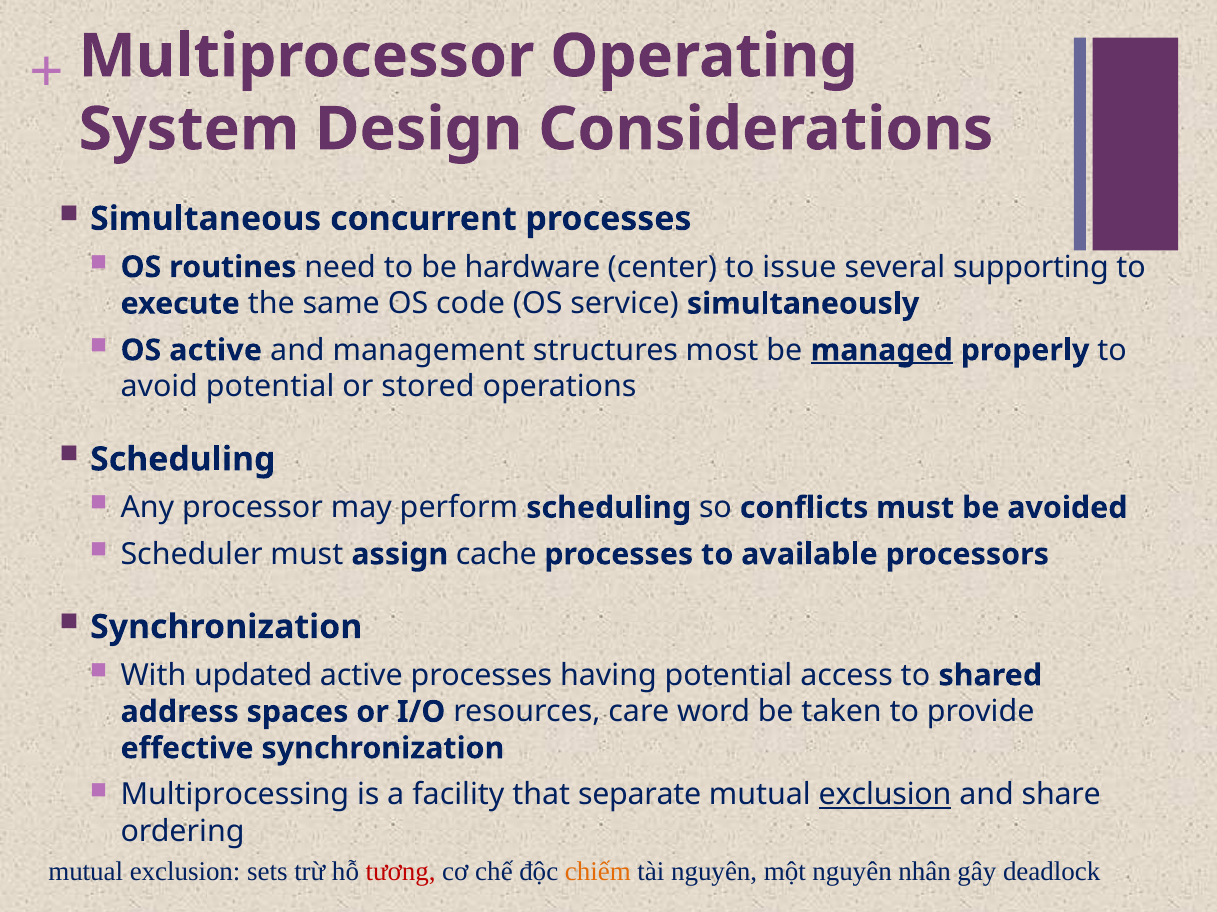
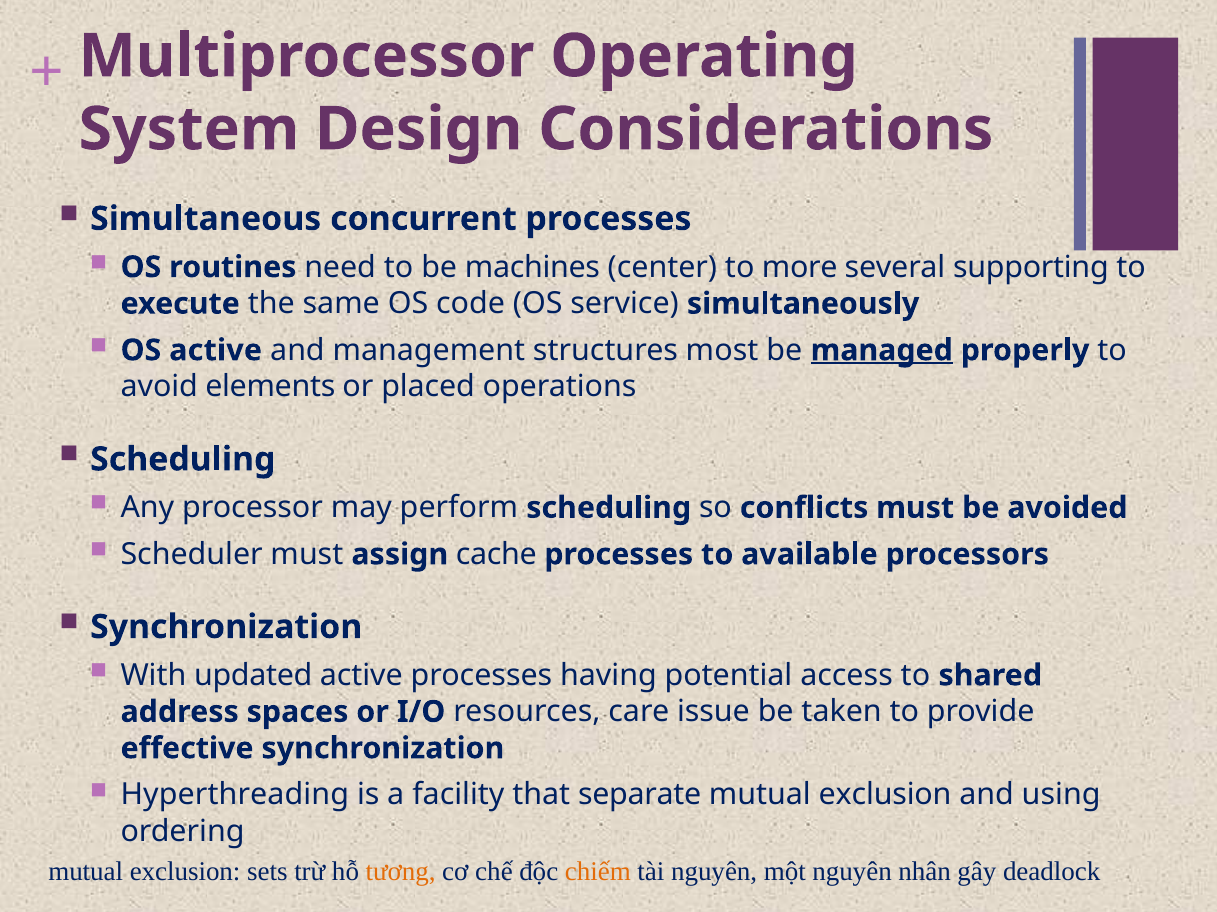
hardware: hardware -> machines
issue: issue -> more
avoid potential: potential -> elements
stored: stored -> placed
word: word -> issue
Multiprocessing: Multiprocessing -> Hyperthreading
exclusion at (885, 796) underline: present -> none
share: share -> using
tương colour: red -> orange
